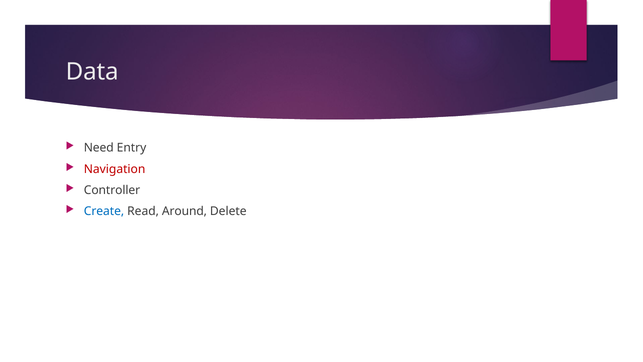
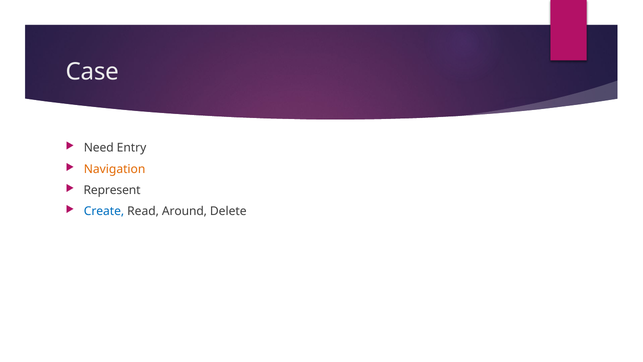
Data: Data -> Case
Navigation colour: red -> orange
Controller: Controller -> Represent
